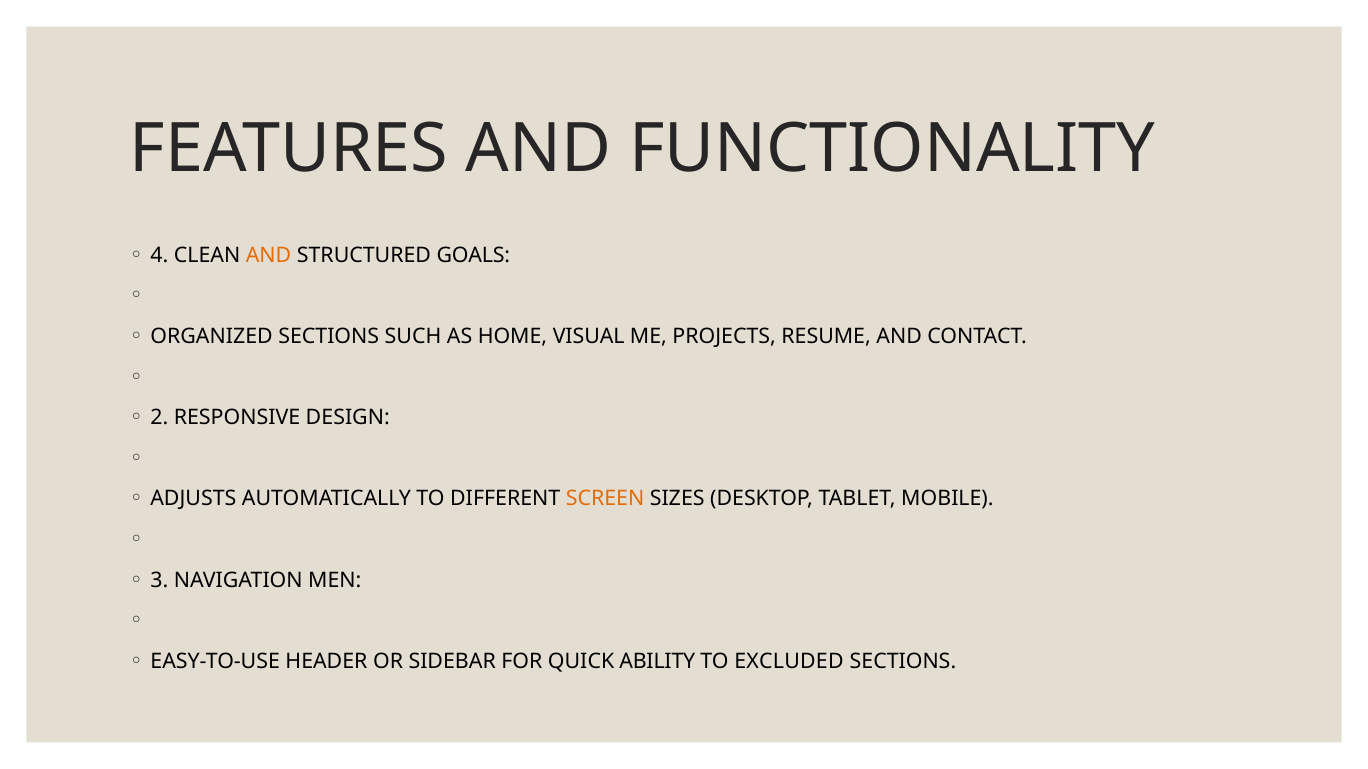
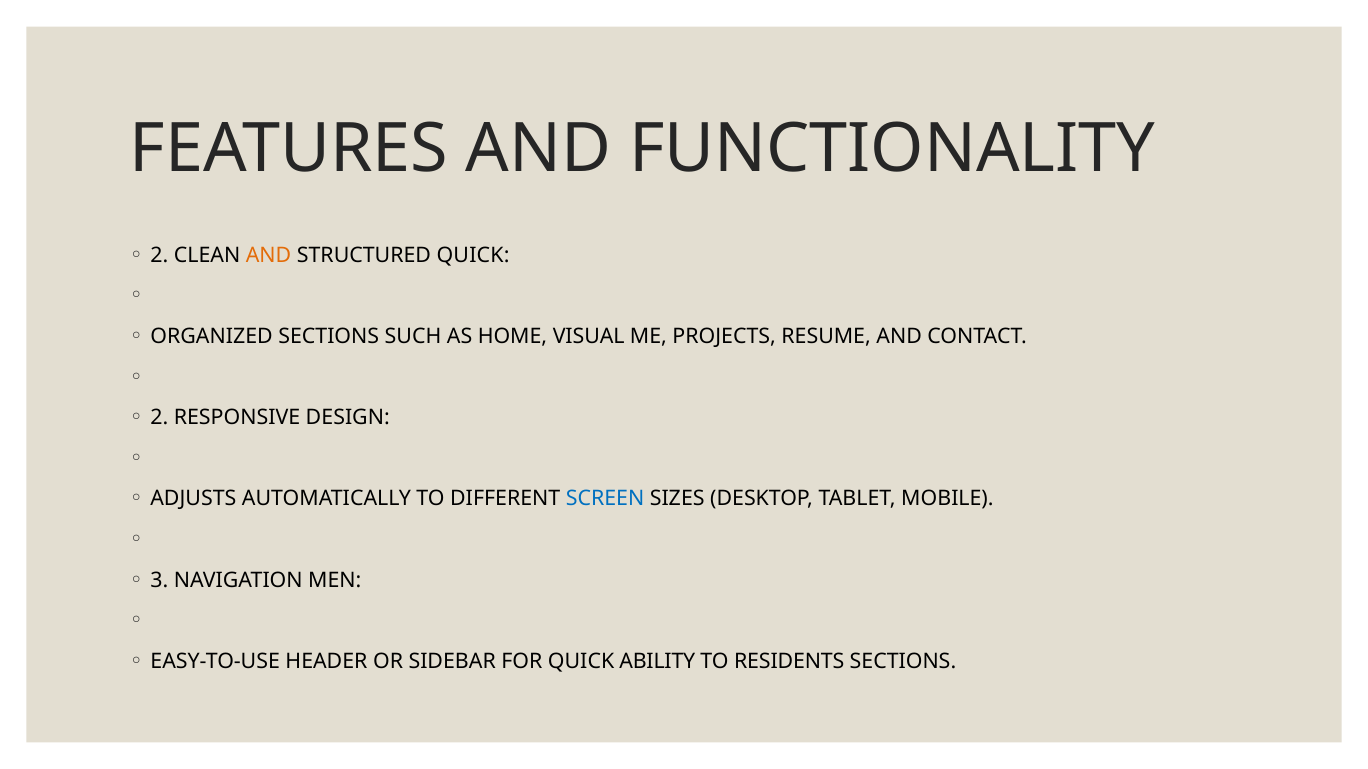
4 at (159, 255): 4 -> 2
STRUCTURED GOALS: GOALS -> QUICK
SCREEN colour: orange -> blue
EXCLUDED: EXCLUDED -> RESIDENTS
